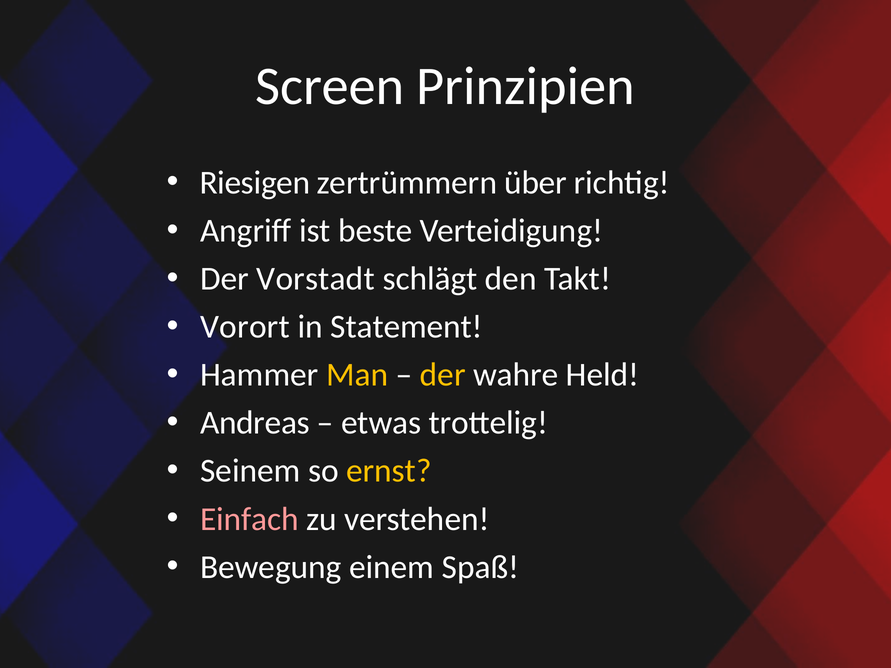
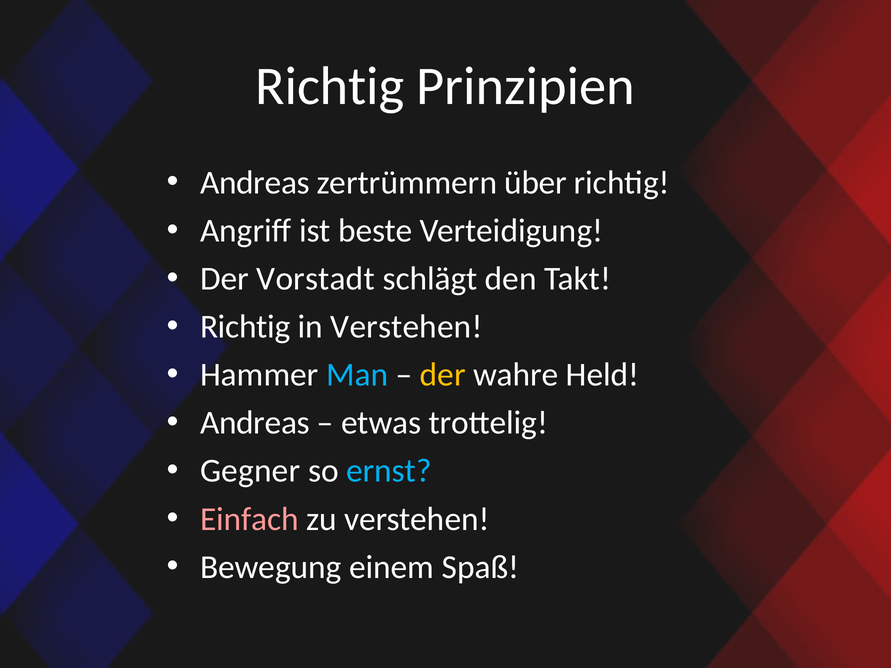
Screen at (330, 86): Screen -> Richtig
Riesigen at (255, 183): Riesigen -> Andreas
Vorort at (245, 327): Vorort -> Richtig
in Statement: Statement -> Verstehen
Man colour: yellow -> light blue
Seinem: Seinem -> Gegner
ernst colour: yellow -> light blue
